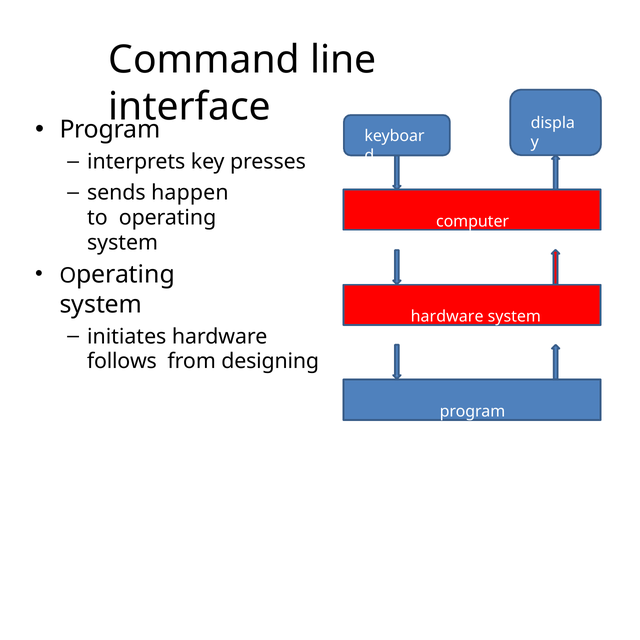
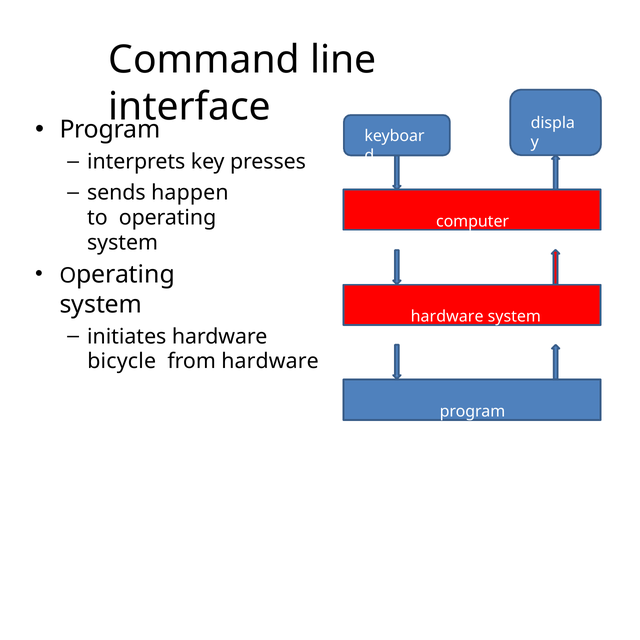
follows: follows -> bicycle
from designing: designing -> hardware
